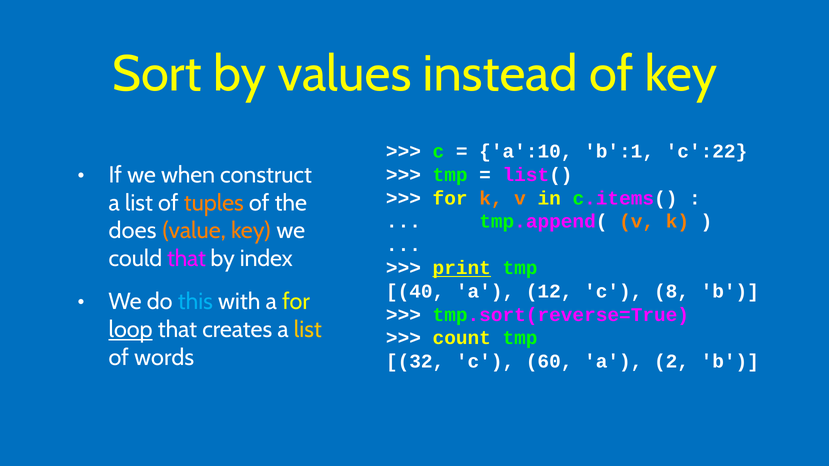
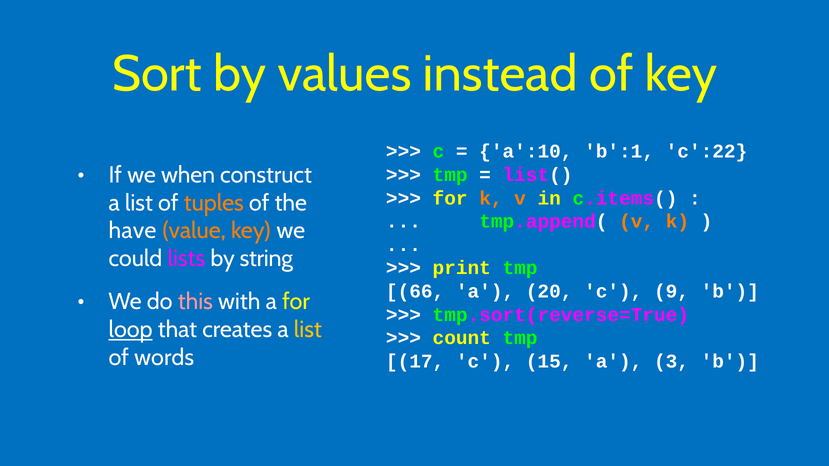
does: does -> have
could that: that -> lists
index: index -> string
print underline: present -> none
40: 40 -> 66
12: 12 -> 20
8: 8 -> 9
this colour: light blue -> pink
32: 32 -> 17
60: 60 -> 15
2: 2 -> 3
